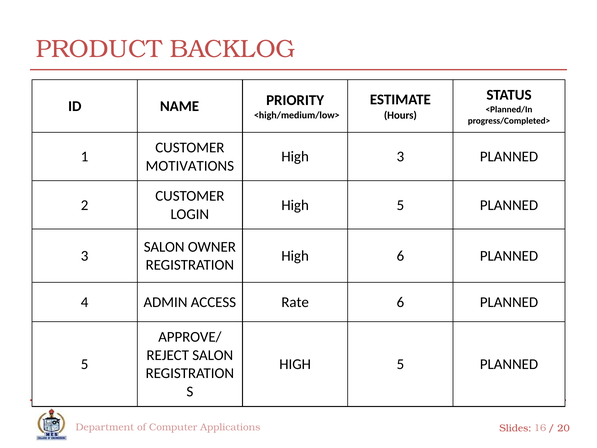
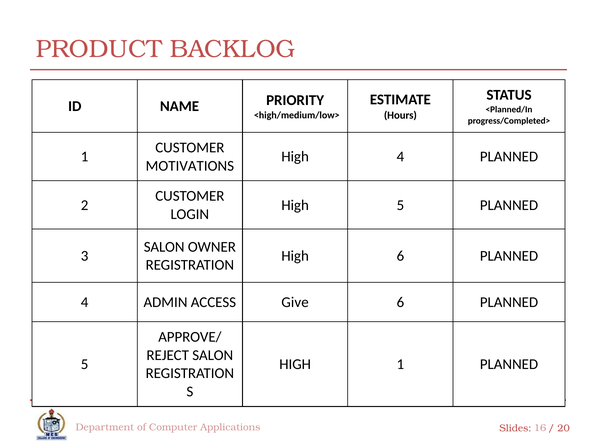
High 3: 3 -> 4
Rate: Rate -> Give
5 at (400, 364): 5 -> 1
